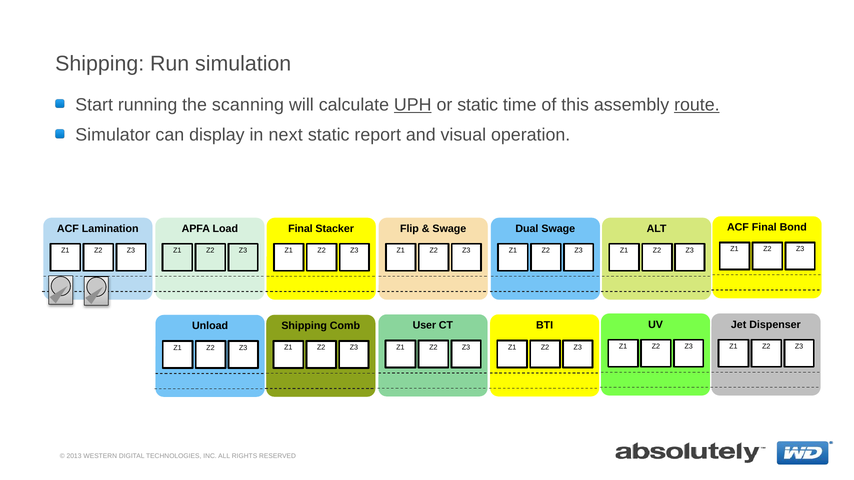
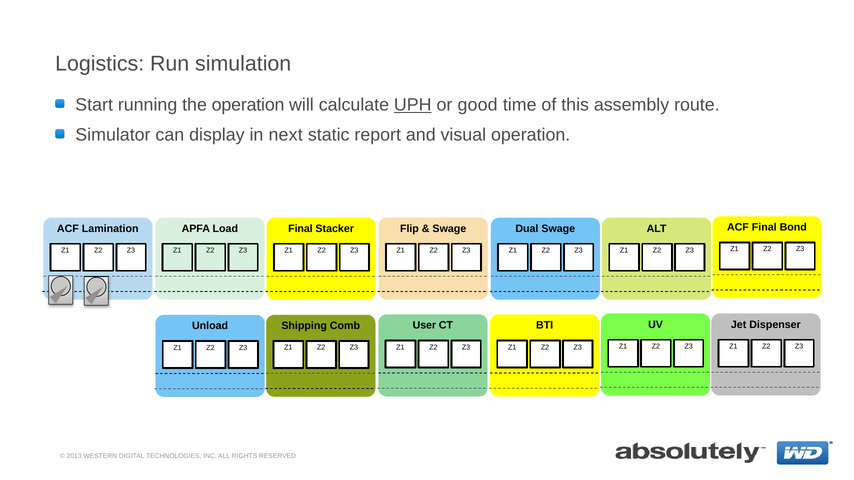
Shipping at (100, 64): Shipping -> Logistics
the scanning: scanning -> operation
or static: static -> good
route underline: present -> none
